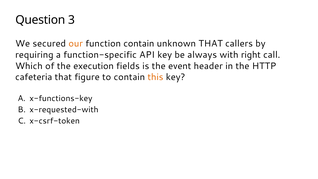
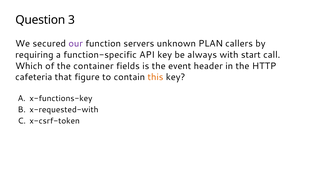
our colour: orange -> purple
function contain: contain -> servers
unknown THAT: THAT -> PLAN
right: right -> start
execution: execution -> container
